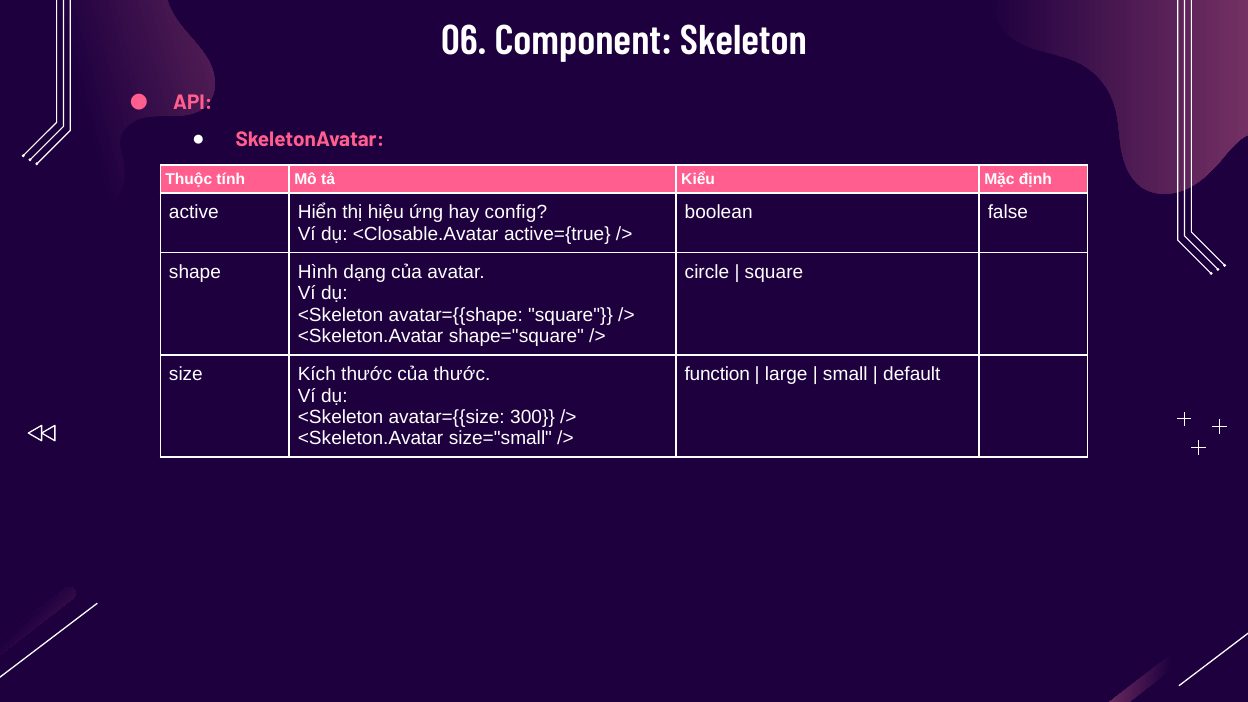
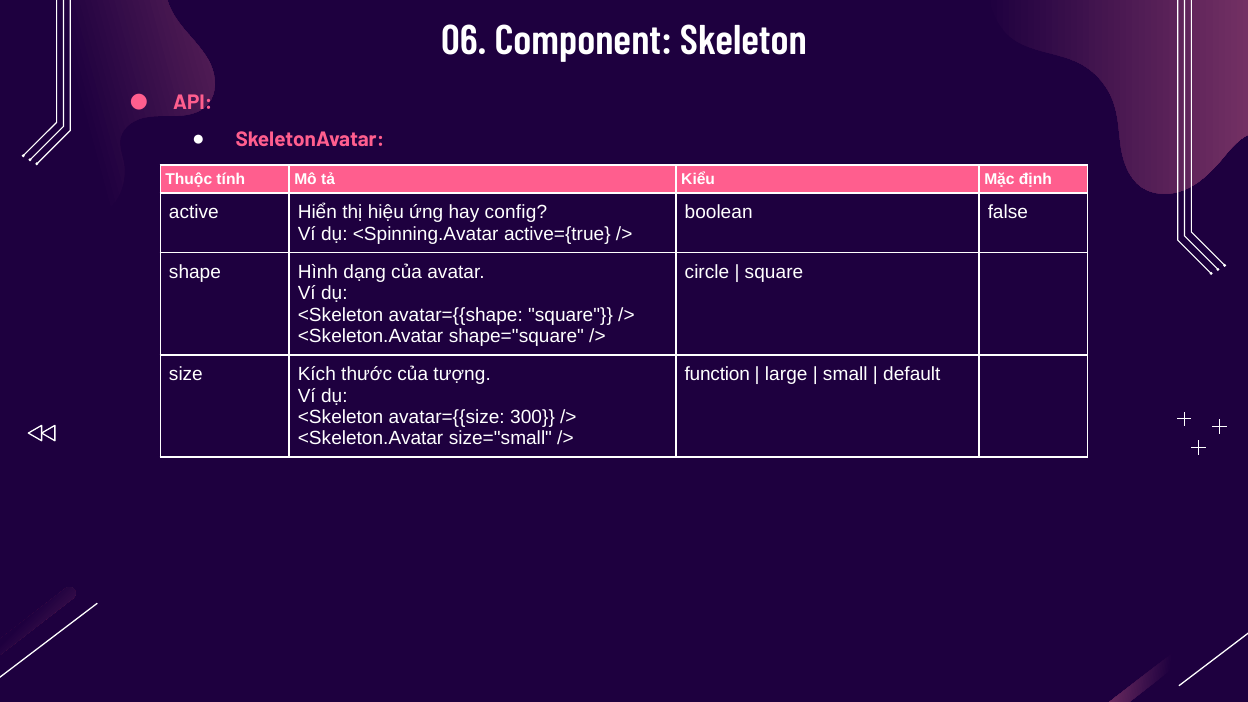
<Closable.Avatar: <Closable.Avatar -> <Spinning.Avatar
của thước: thước -> tượng
